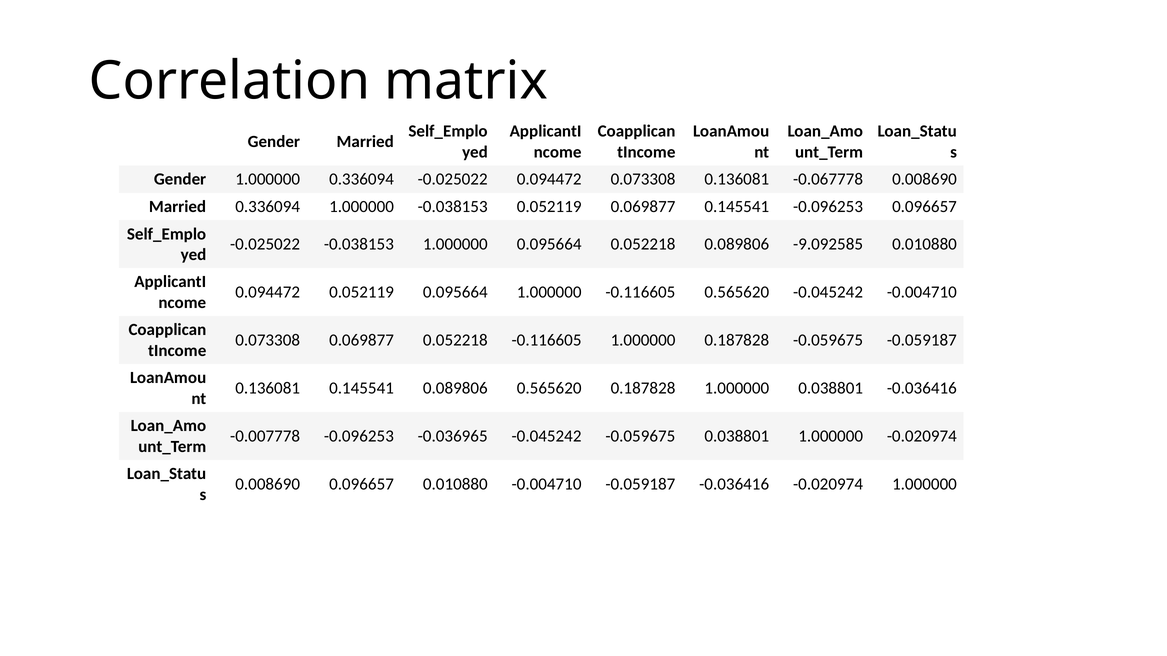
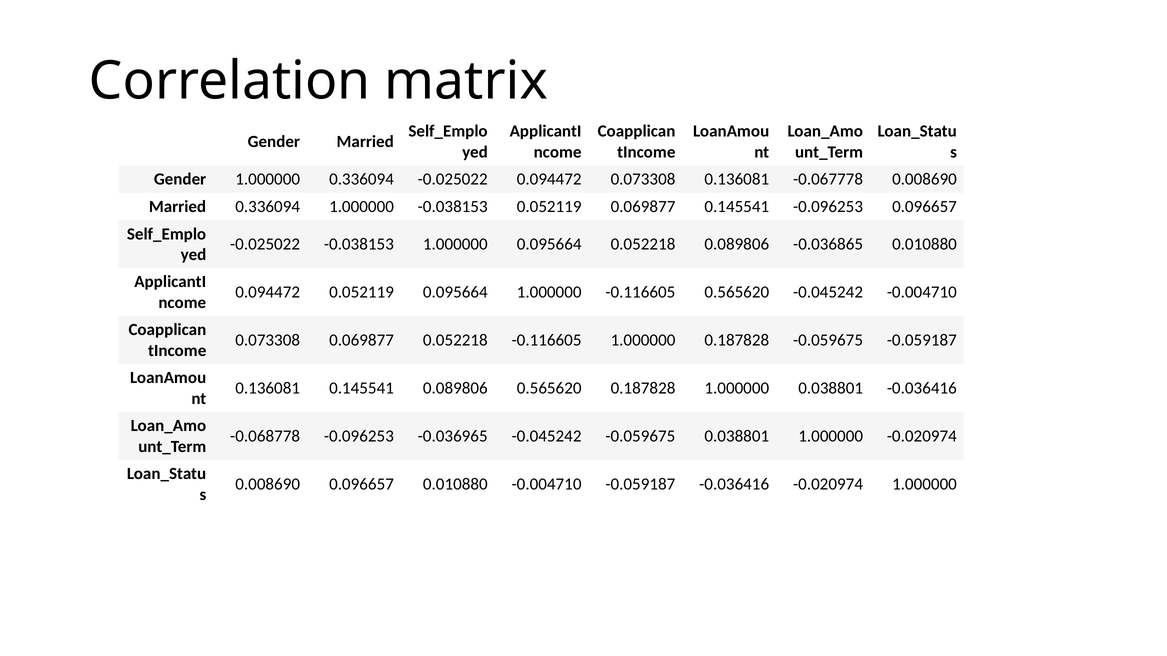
-9.092585: -9.092585 -> -0.036865
-0.007778: -0.007778 -> -0.068778
